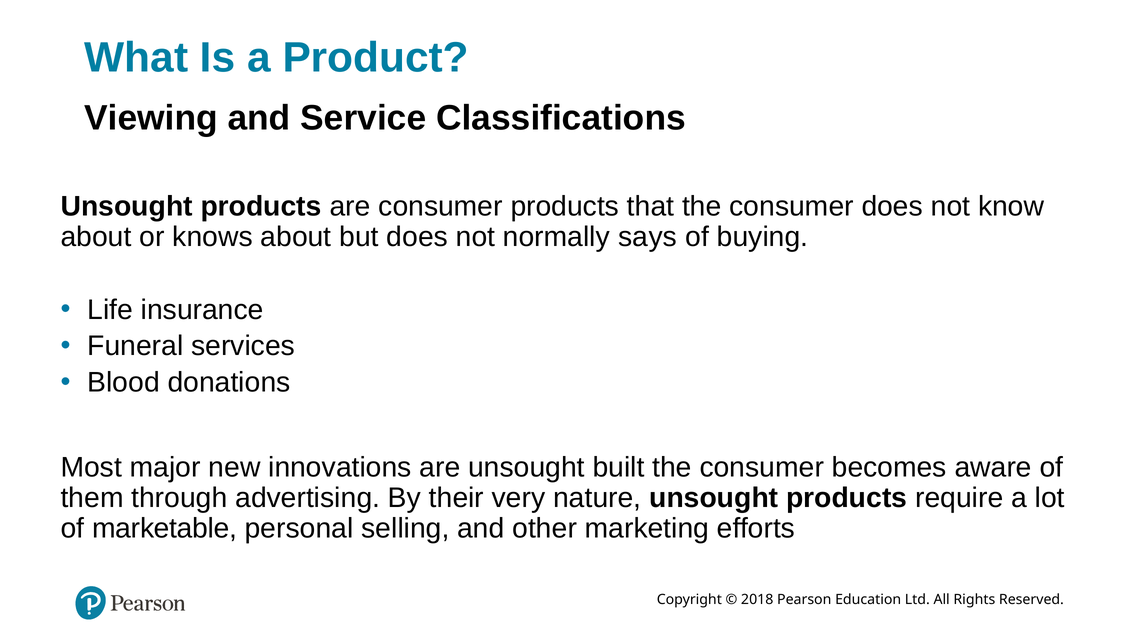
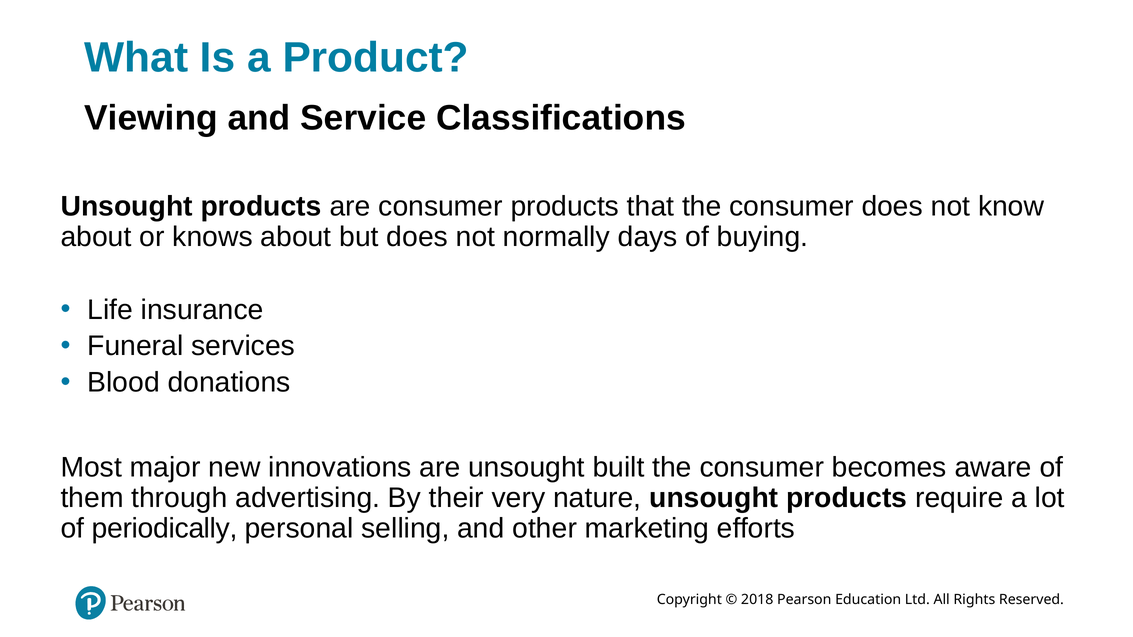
says: says -> days
marketable: marketable -> periodically
